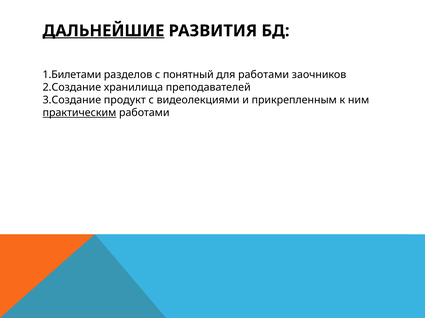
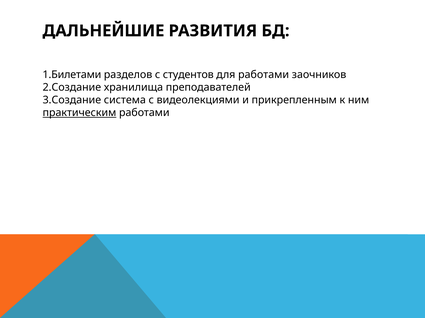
ДАЛЬНЕЙШИЕ underline: present -> none
понятный: понятный -> студентов
продукт: продукт -> система
